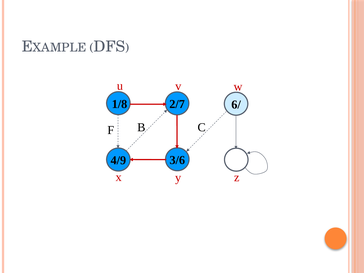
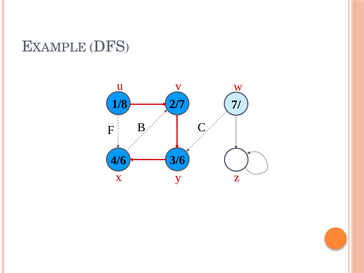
6/: 6/ -> 7/
4/9: 4/9 -> 4/6
